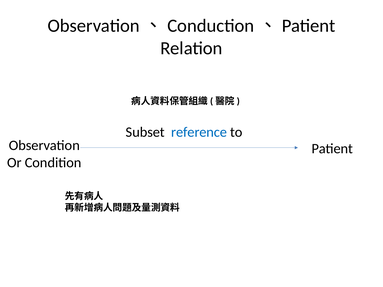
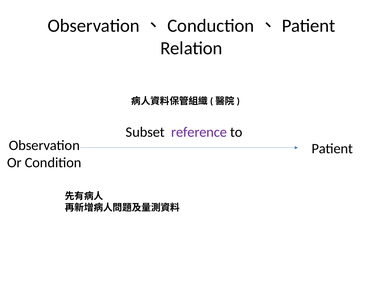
reference colour: blue -> purple
